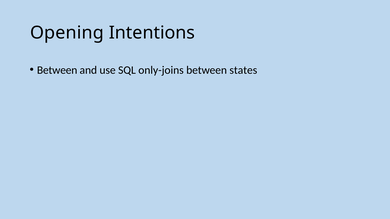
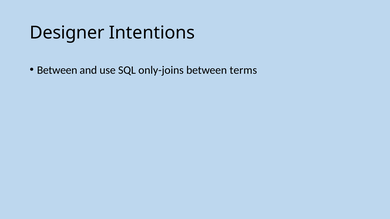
Opening: Opening -> Designer
states: states -> terms
